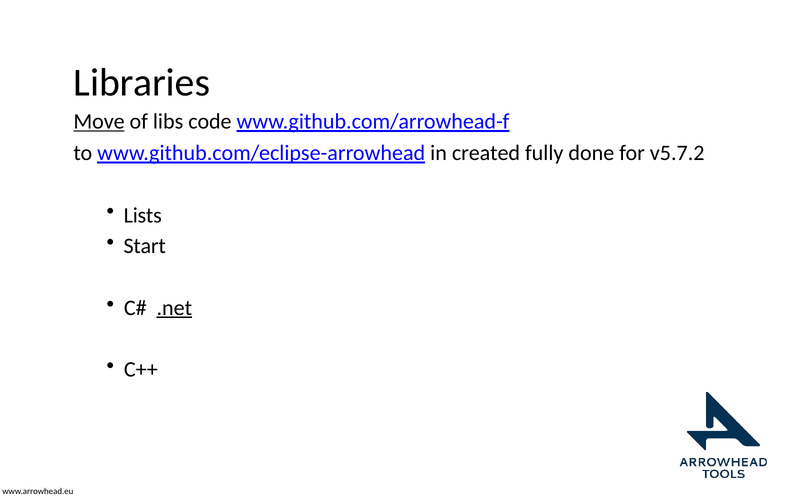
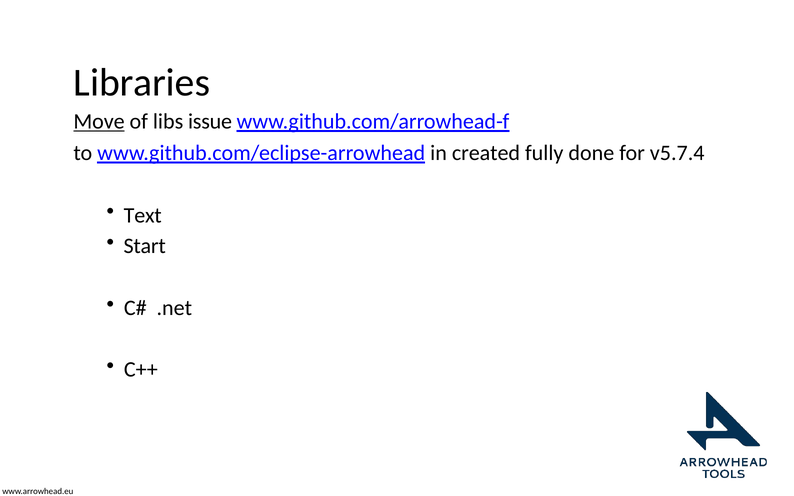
code: code -> issue
v5.7.2: v5.7.2 -> v5.7.4
Lists: Lists -> Text
.net underline: present -> none
